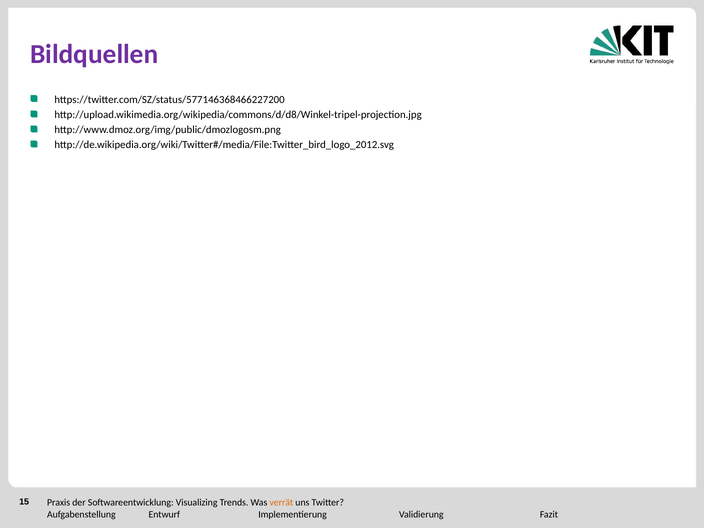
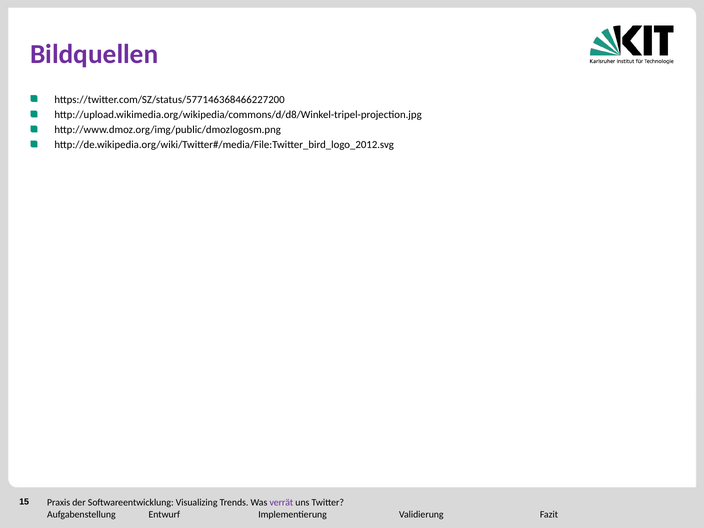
verrät colour: orange -> purple
